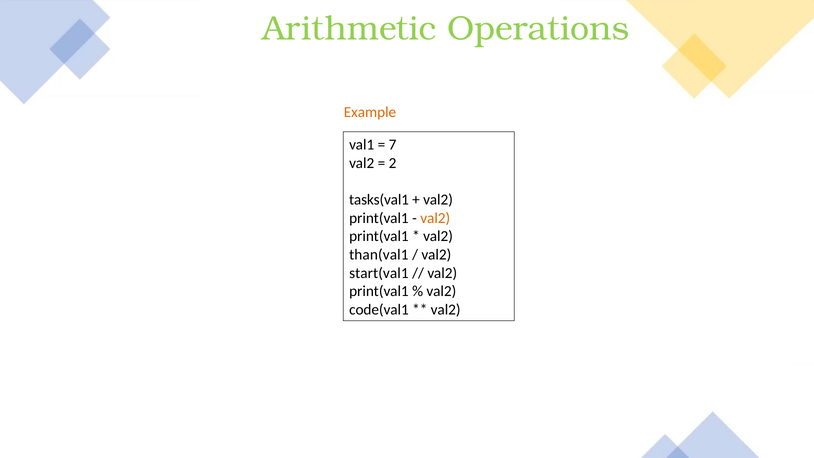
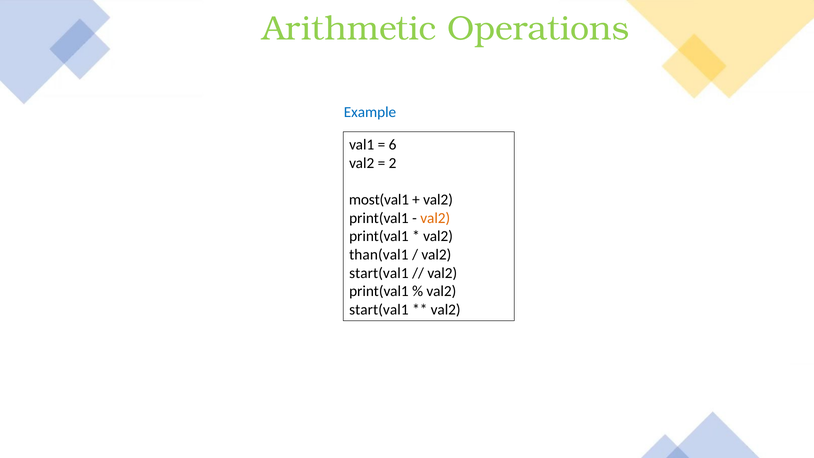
Example colour: orange -> blue
7: 7 -> 6
tasks(val1: tasks(val1 -> most(val1
code(val1 at (379, 310): code(val1 -> start(val1
